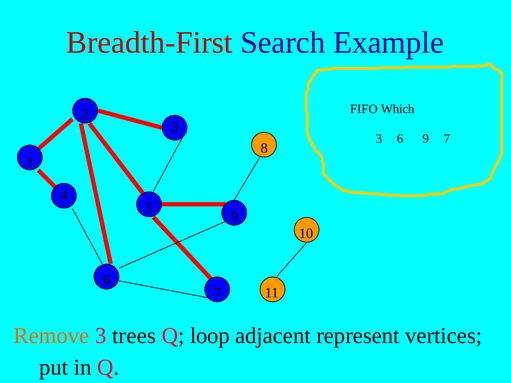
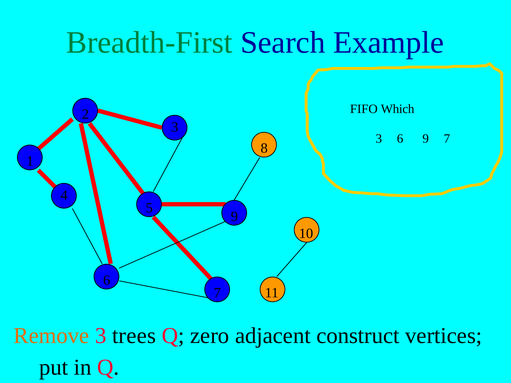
Breadth-First colour: red -> green
loop: loop -> zero
represent: represent -> construct
